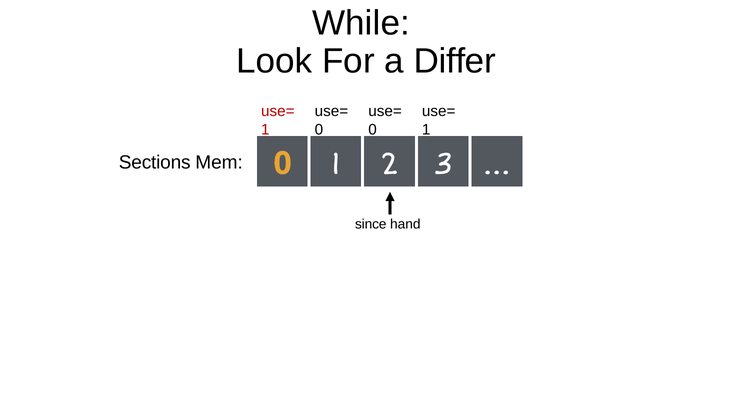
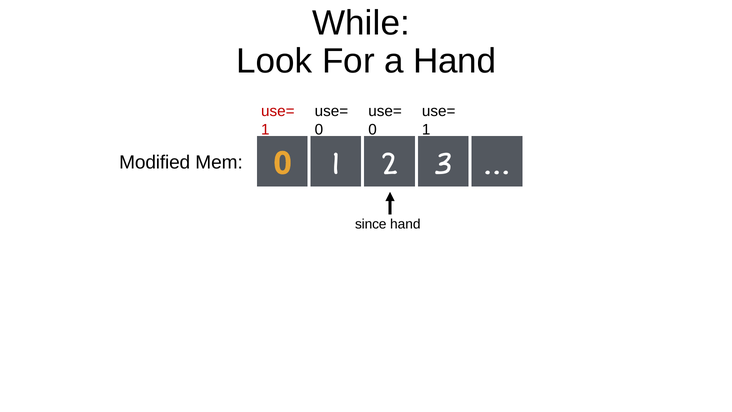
a Differ: Differ -> Hand
Sections: Sections -> Modified
